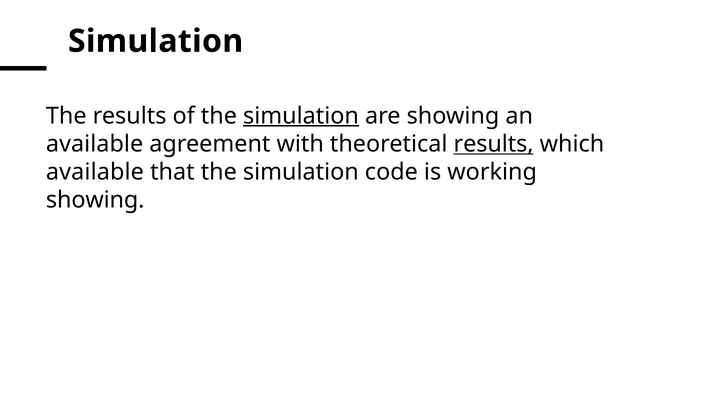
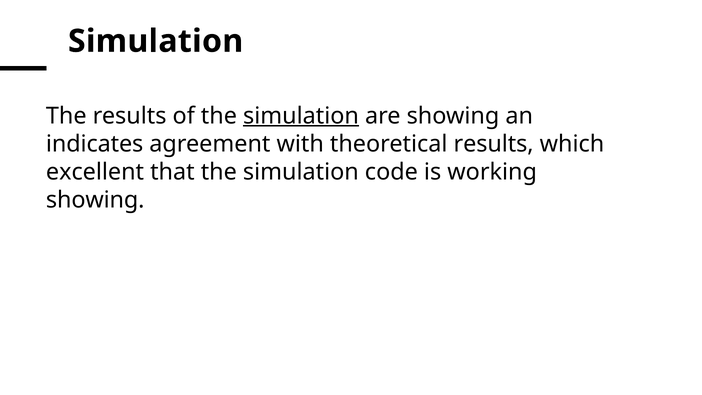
available at (95, 144): available -> indicates
results at (494, 144) underline: present -> none
available at (95, 172): available -> excellent
